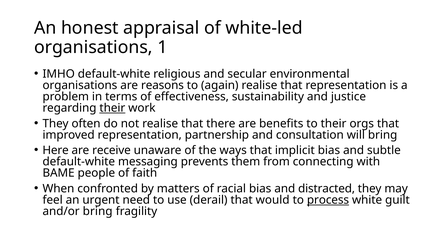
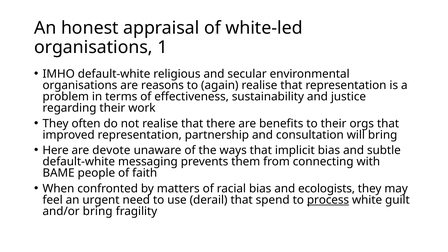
their at (112, 108) underline: present -> none
receive: receive -> devote
distracted: distracted -> ecologists
would: would -> spend
